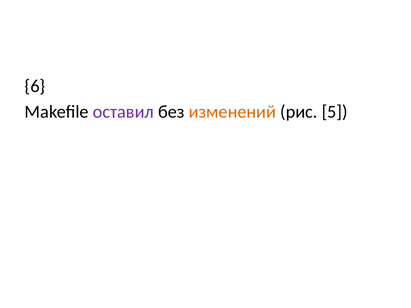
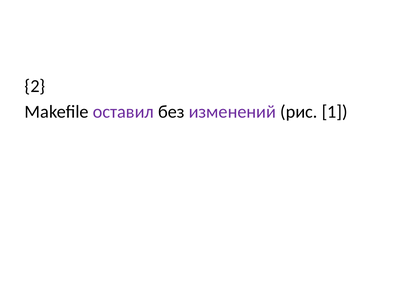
6: 6 -> 2
изменений colour: orange -> purple
5: 5 -> 1
